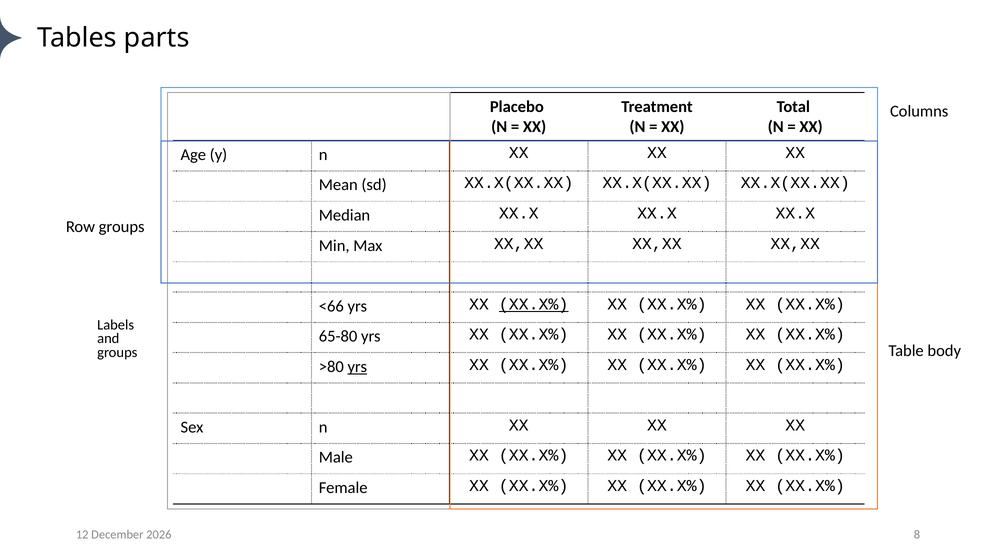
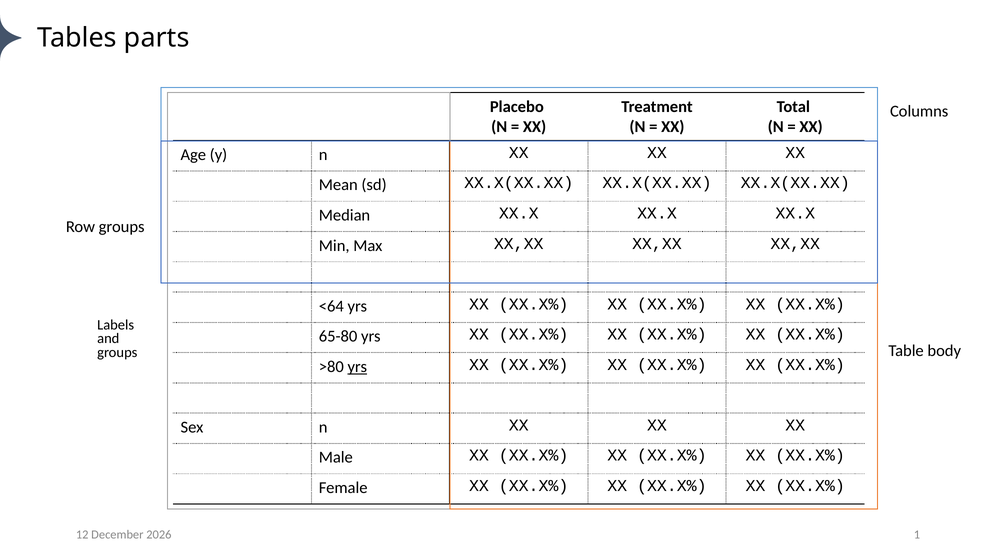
<66: <66 -> <64
XX.X% at (534, 304) underline: present -> none
8: 8 -> 1
